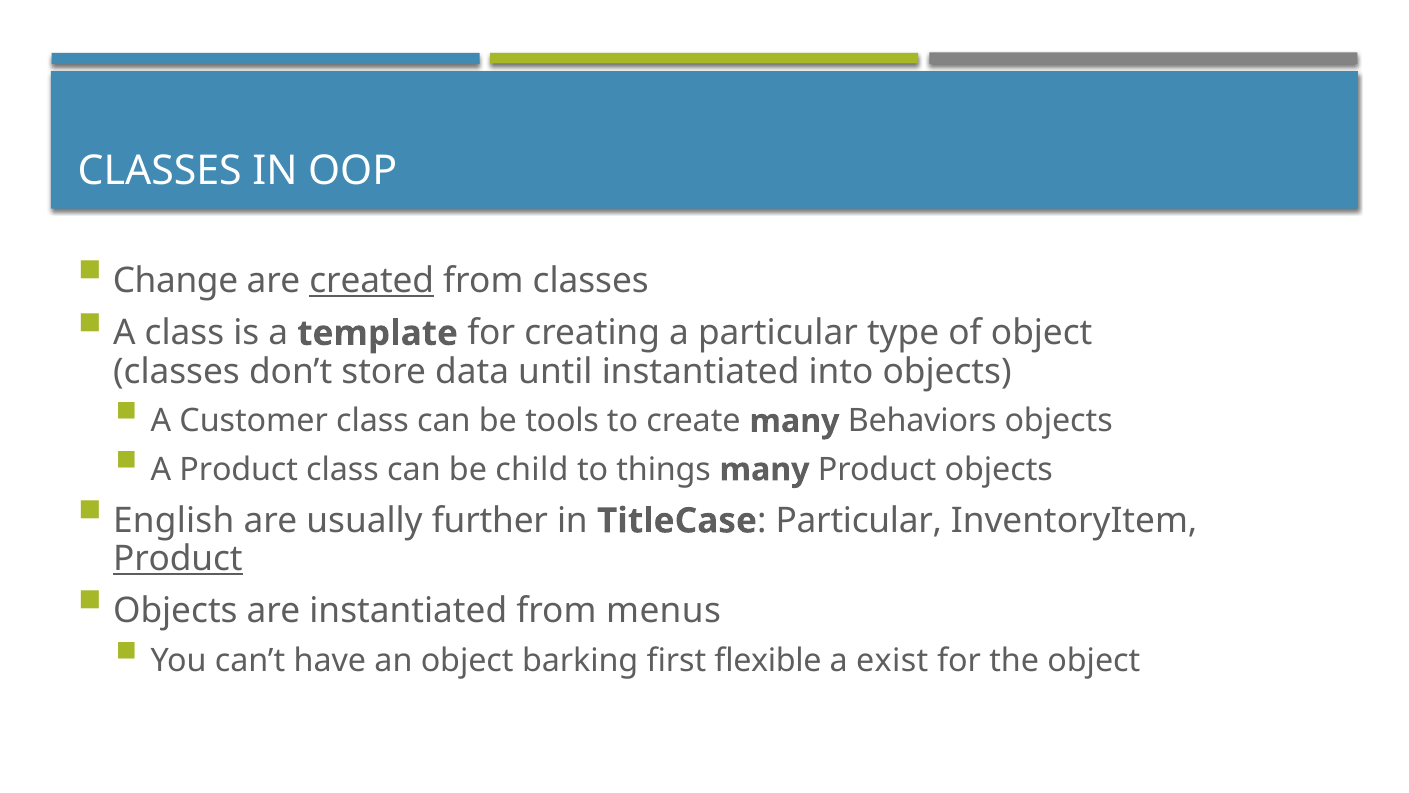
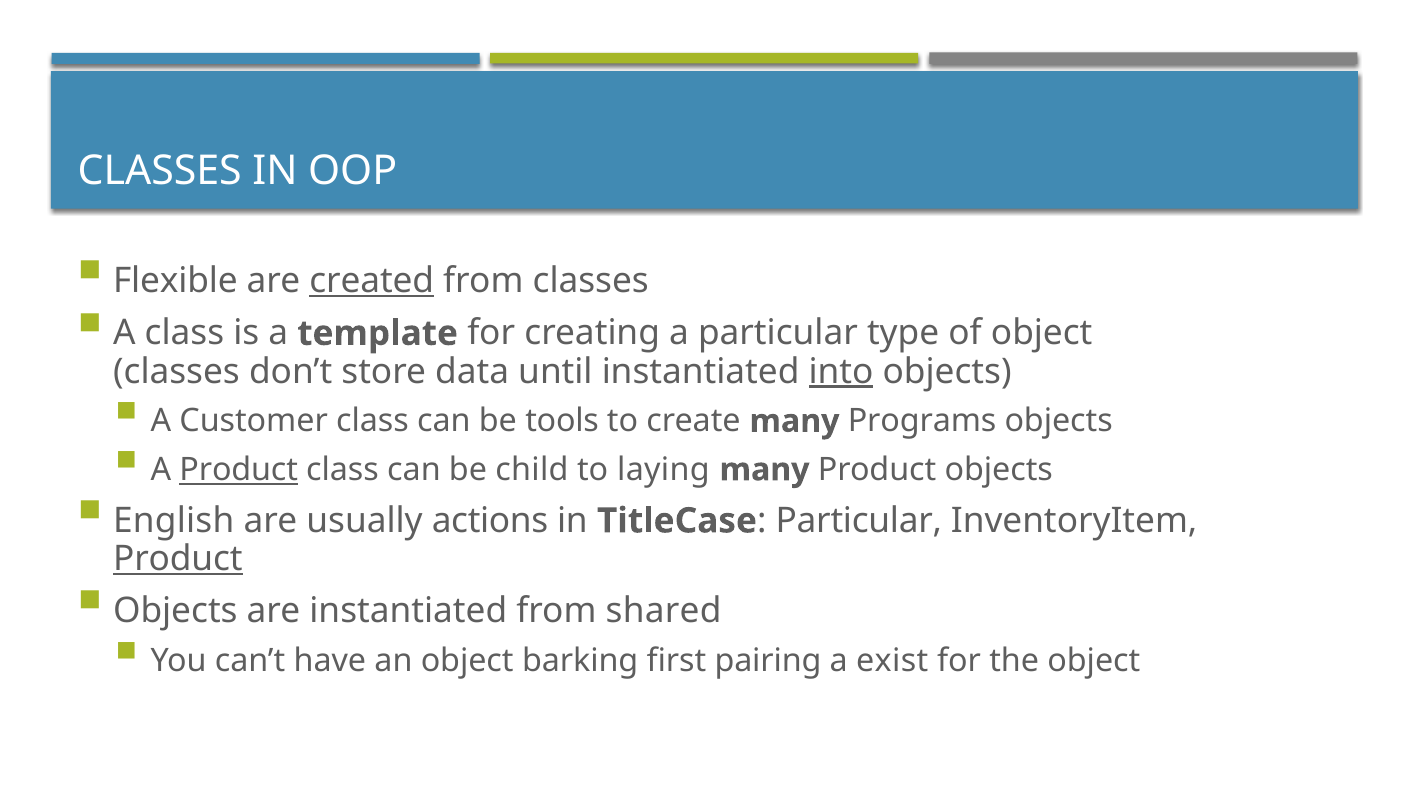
Change: Change -> Flexible
into underline: none -> present
Behaviors: Behaviors -> Programs
Product at (239, 469) underline: none -> present
things: things -> laying
further: further -> actions
menus: menus -> shared
flexible: flexible -> pairing
